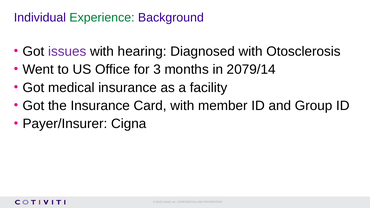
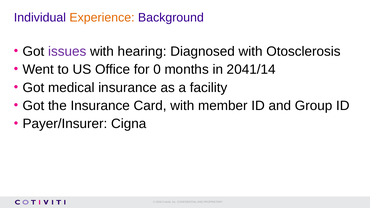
Experience colour: green -> orange
3: 3 -> 0
2079/14: 2079/14 -> 2041/14
